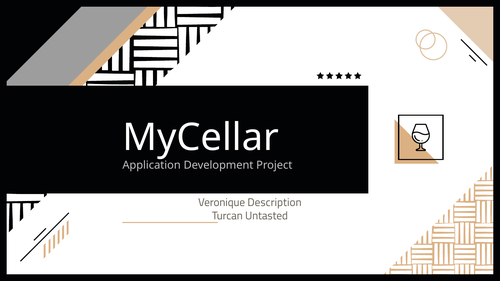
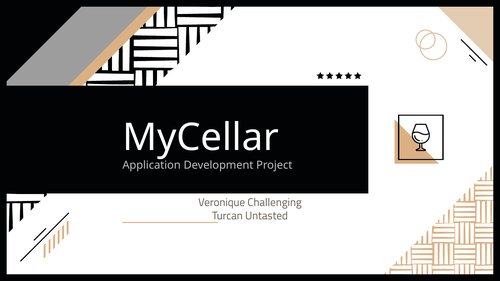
Description: Description -> Challenging
